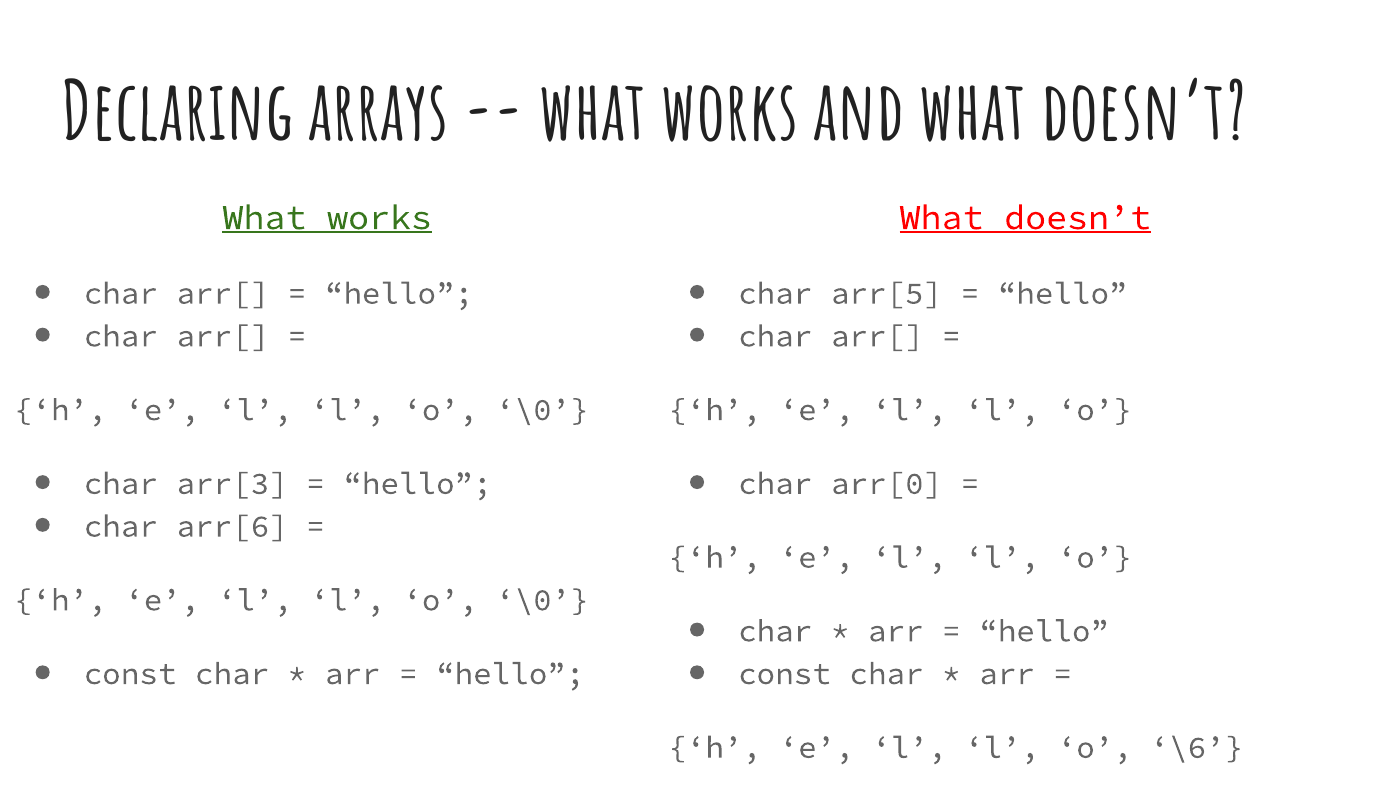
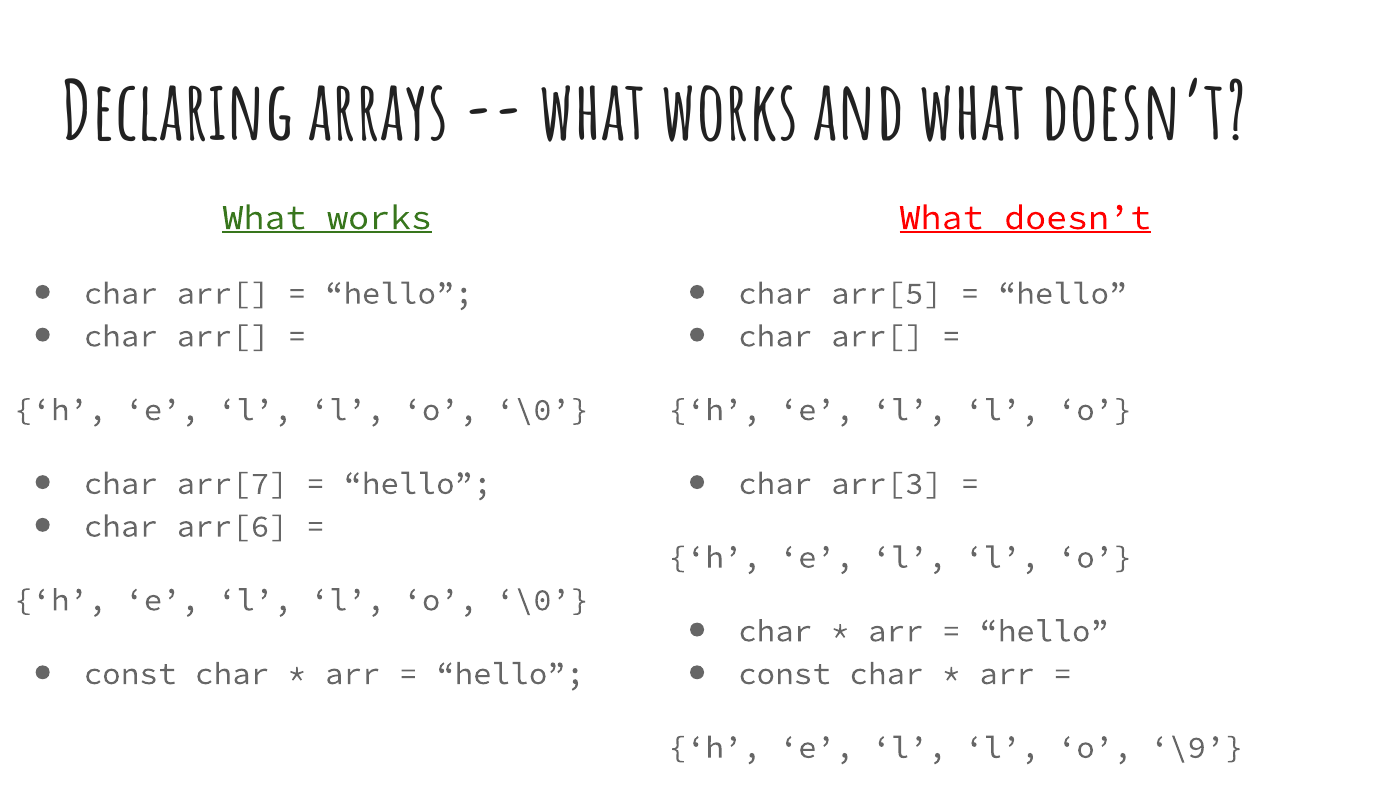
arr[3: arr[3 -> arr[7
arr[0: arr[0 -> arr[3
\6: \6 -> \9
